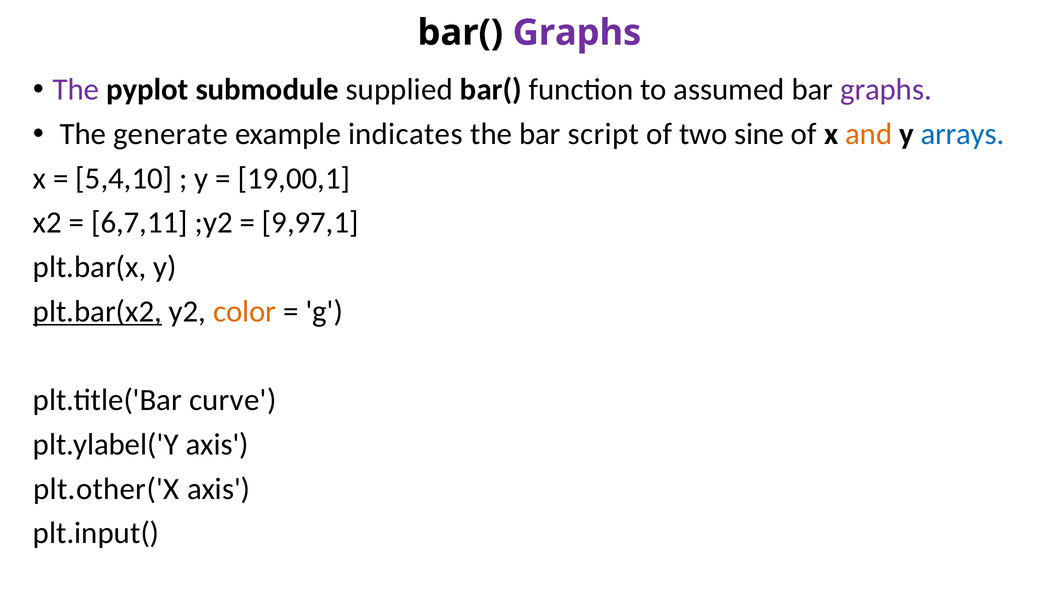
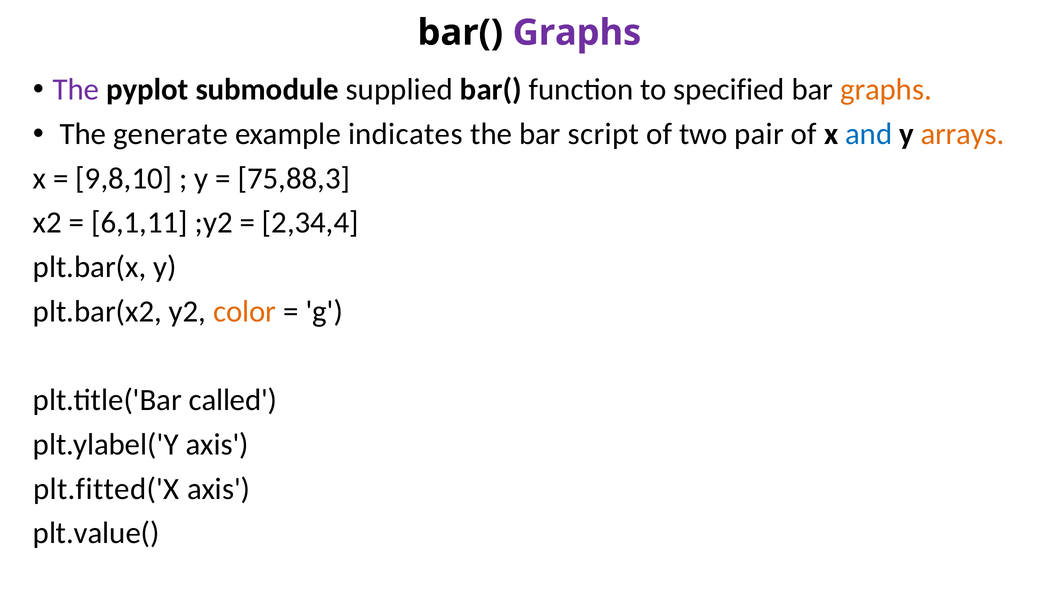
assumed: assumed -> specified
graphs at (886, 90) colour: purple -> orange
sine: sine -> pair
and colour: orange -> blue
arrays colour: blue -> orange
5,4,10: 5,4,10 -> 9,8,10
19,00,1: 19,00,1 -> 75,88,3
6,7,11: 6,7,11 -> 6,1,11
9,97,1: 9,97,1 -> 2,34,4
plt.bar(x2 underline: present -> none
curve: curve -> called
plt.other('X: plt.other('X -> plt.fitted('X
plt.input(: plt.input( -> plt.value(
